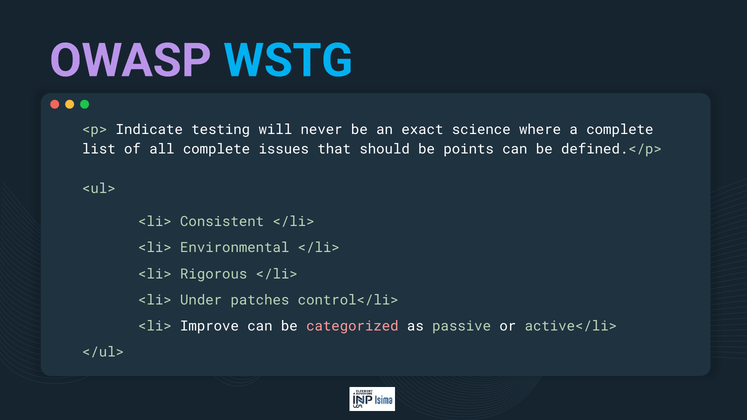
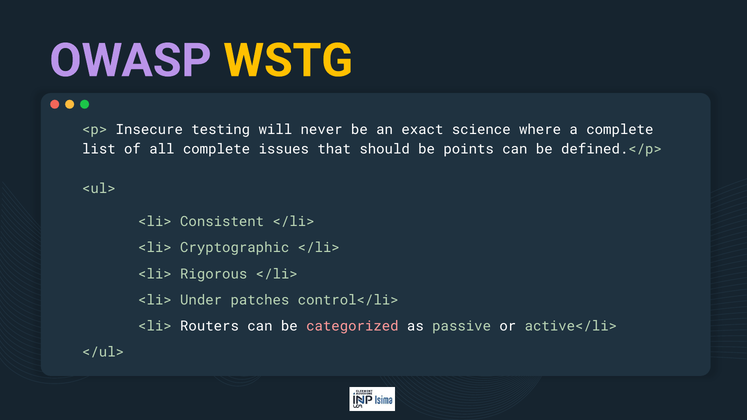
WSTG colour: light blue -> yellow
Indicate: Indicate -> Insecure
Environmental: Environmental -> Cryptographic
Improve: Improve -> Routers
